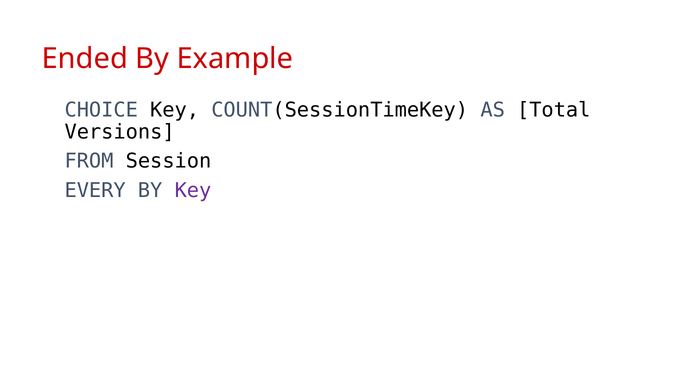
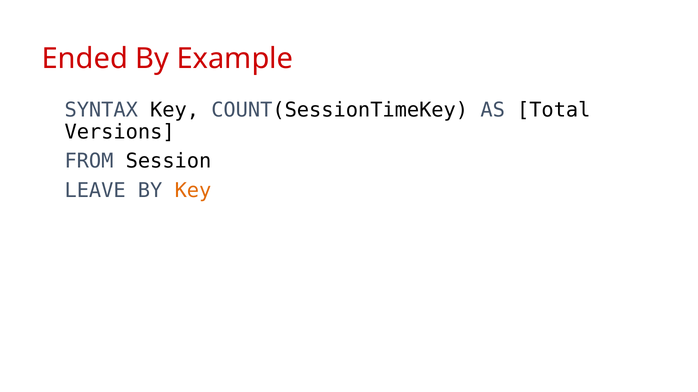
CHOICE: CHOICE -> SYNTAX
EVERY: EVERY -> LEAVE
Key at (193, 191) colour: purple -> orange
